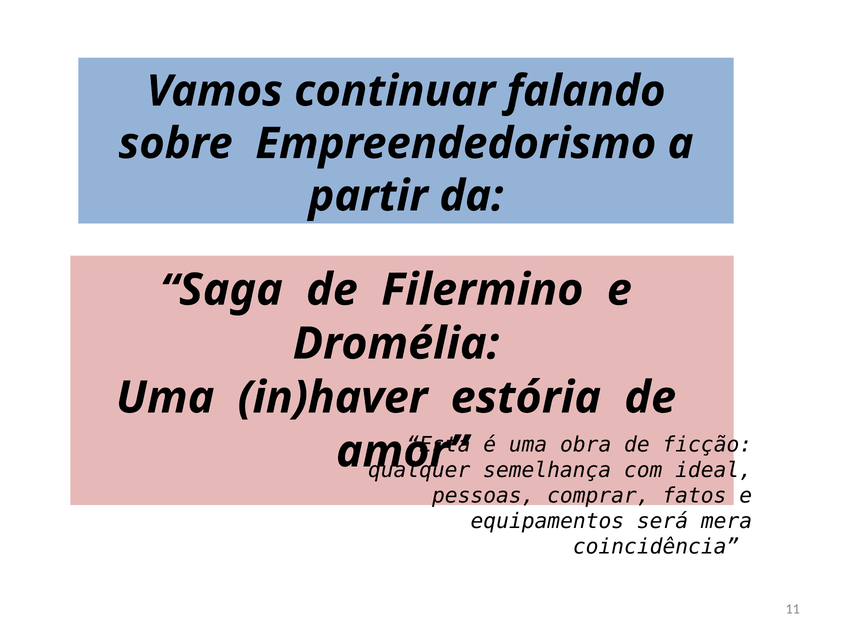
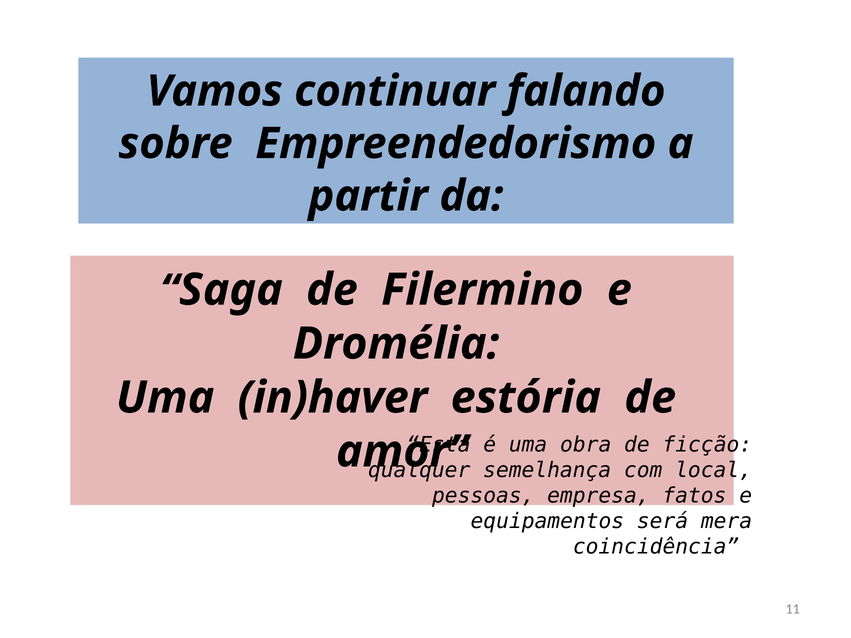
ideal: ideal -> local
comprar: comprar -> empresa
